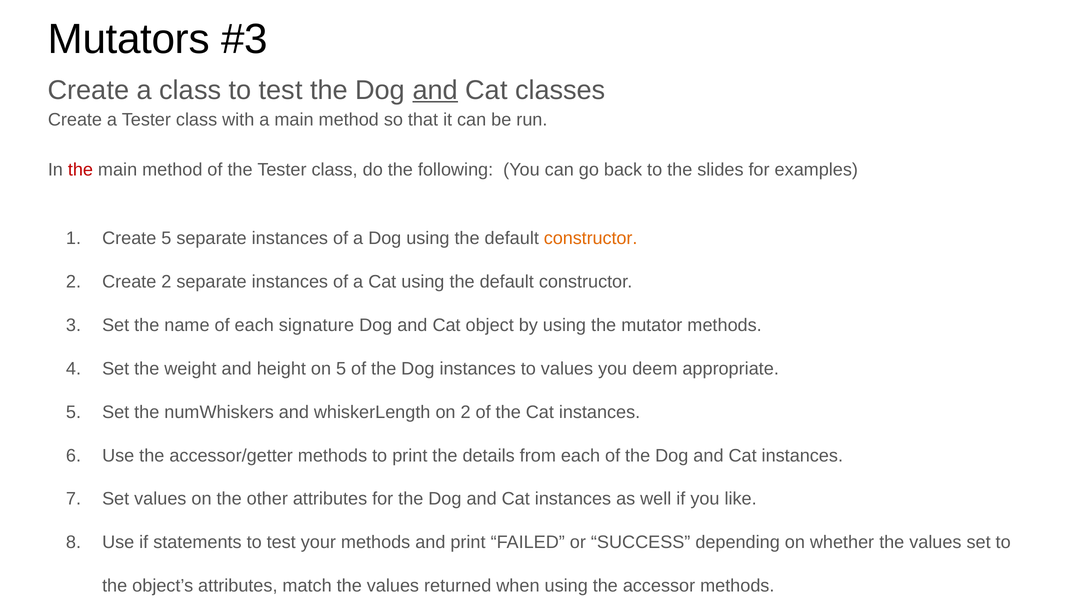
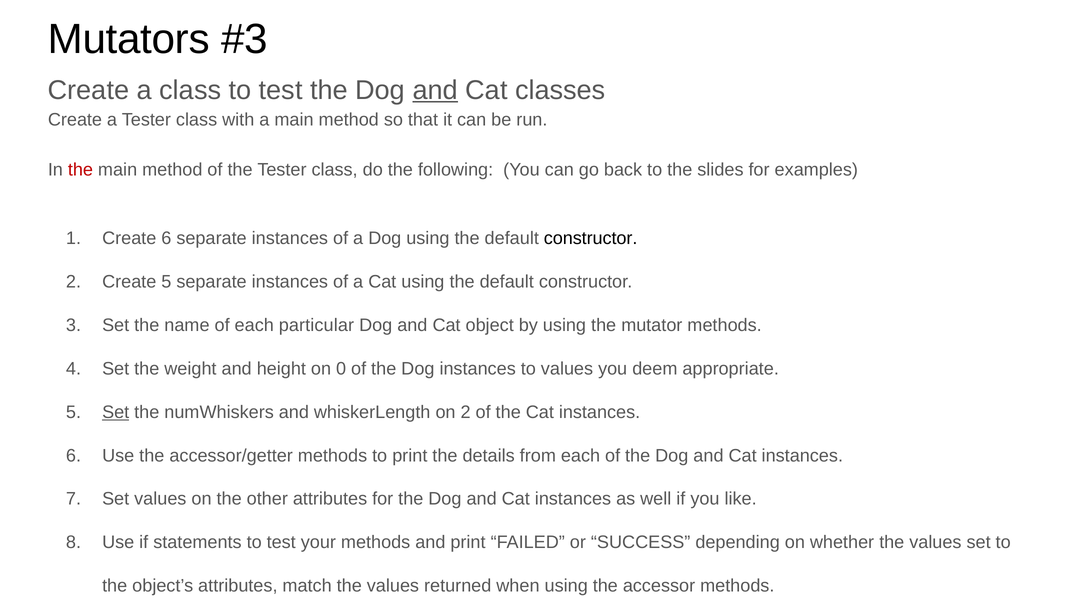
Create 5: 5 -> 6
constructor at (591, 238) colour: orange -> black
Create 2: 2 -> 5
signature: signature -> particular
on 5: 5 -> 0
Set at (116, 412) underline: none -> present
